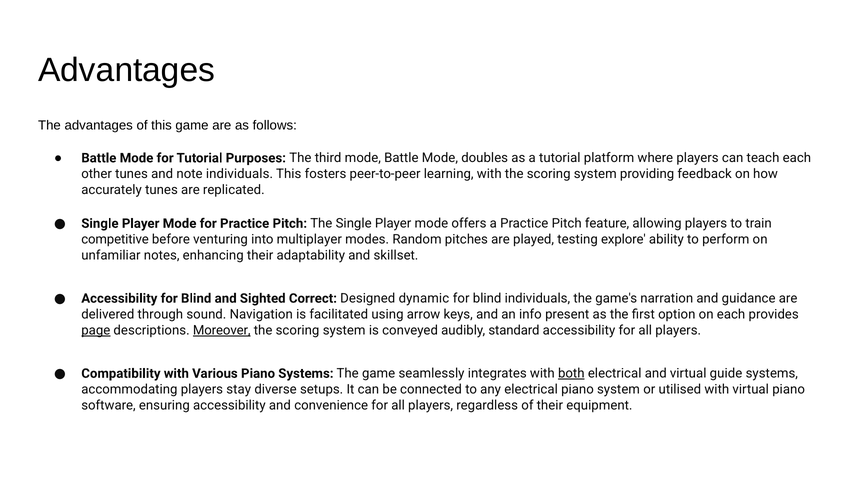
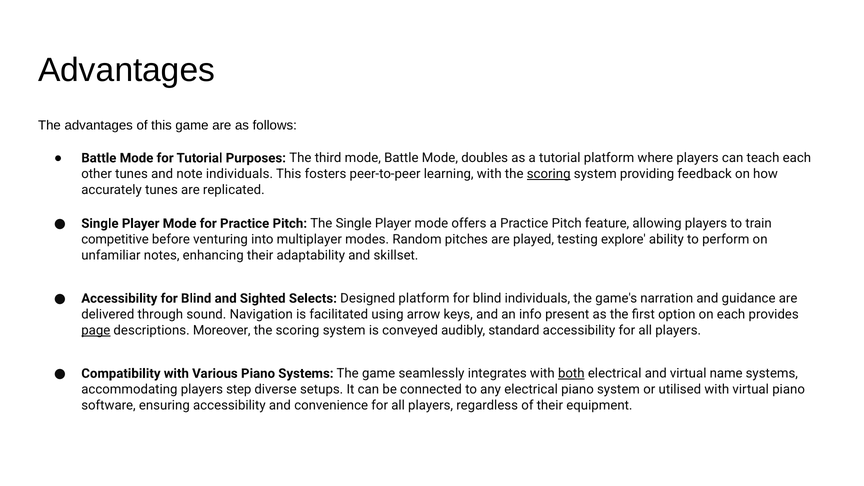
scoring at (549, 174) underline: none -> present
Correct: Correct -> Selects
Designed dynamic: dynamic -> platform
Moreover underline: present -> none
guide: guide -> name
stay: stay -> step
